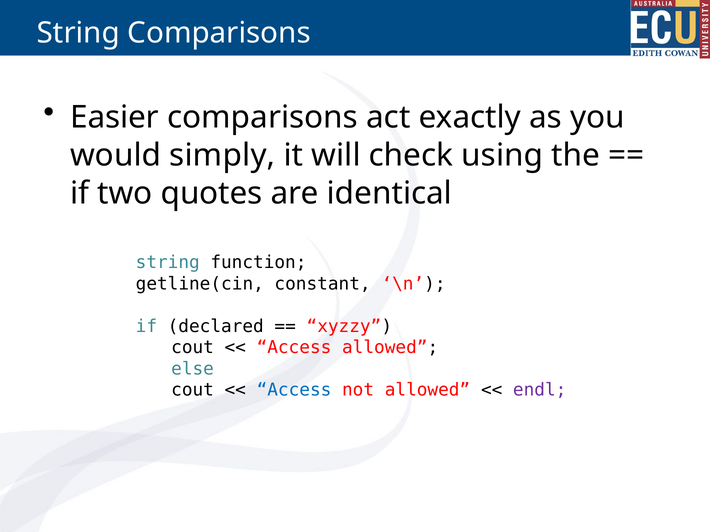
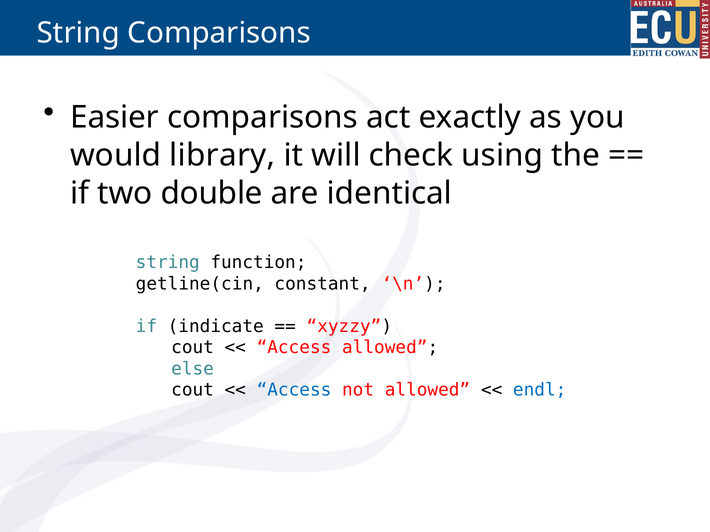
simply: simply -> library
quotes: quotes -> double
declared: declared -> indicate
endl colour: purple -> blue
